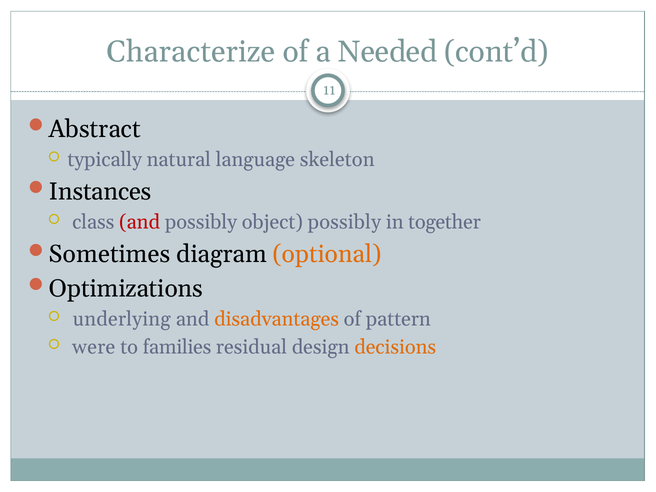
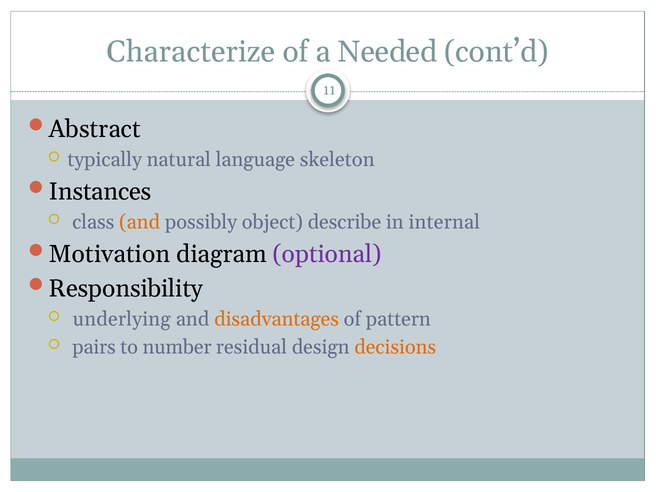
and at (140, 222) colour: red -> orange
object possibly: possibly -> describe
together: together -> internal
Sometimes: Sometimes -> Motivation
optional colour: orange -> purple
Optimizations: Optimizations -> Responsibility
were: were -> pairs
families: families -> number
